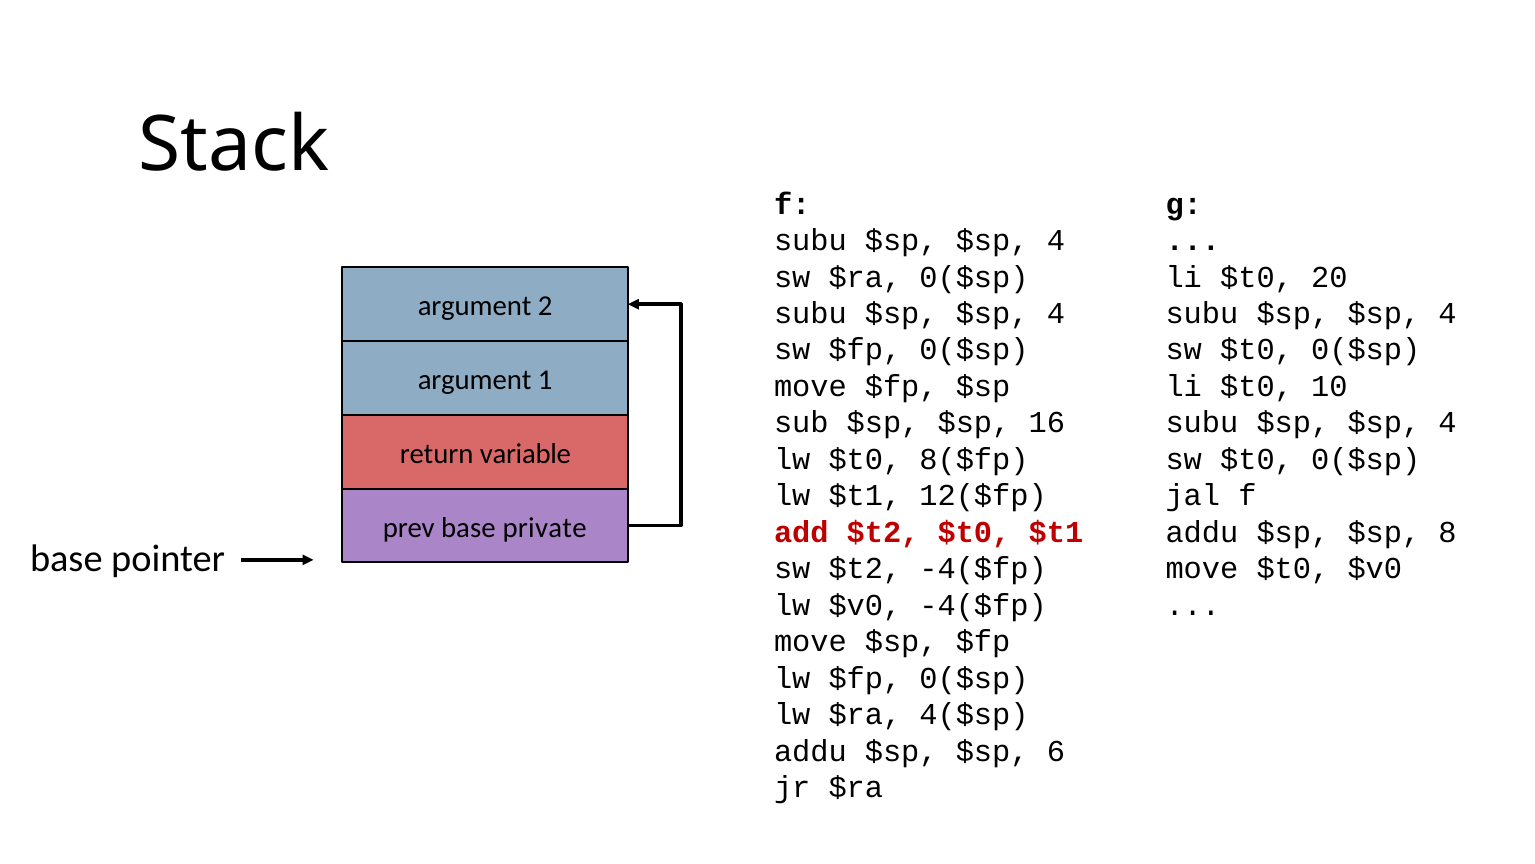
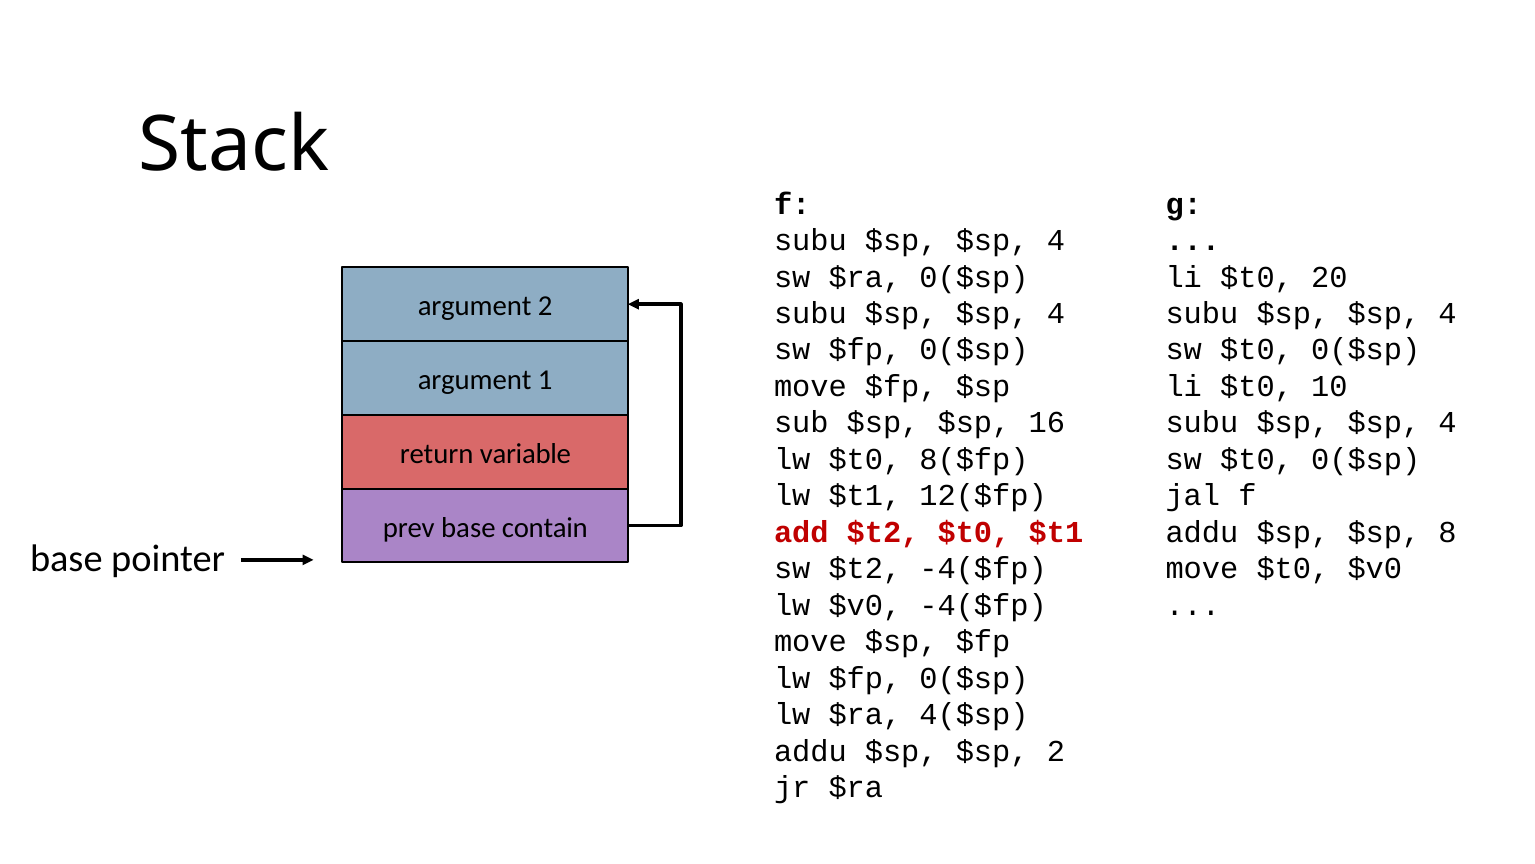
private: private -> contain
$sp 6: 6 -> 2
